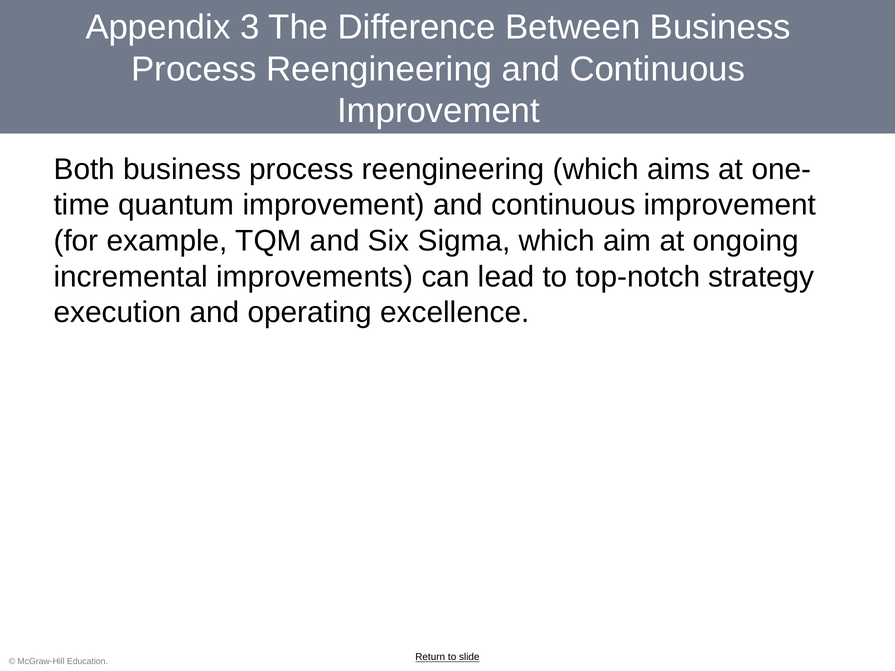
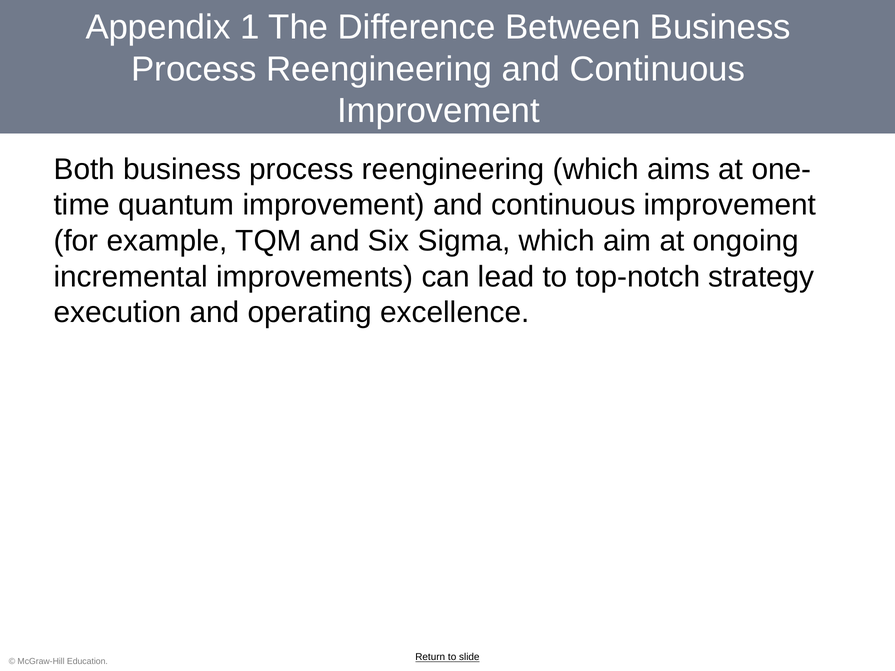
3: 3 -> 1
